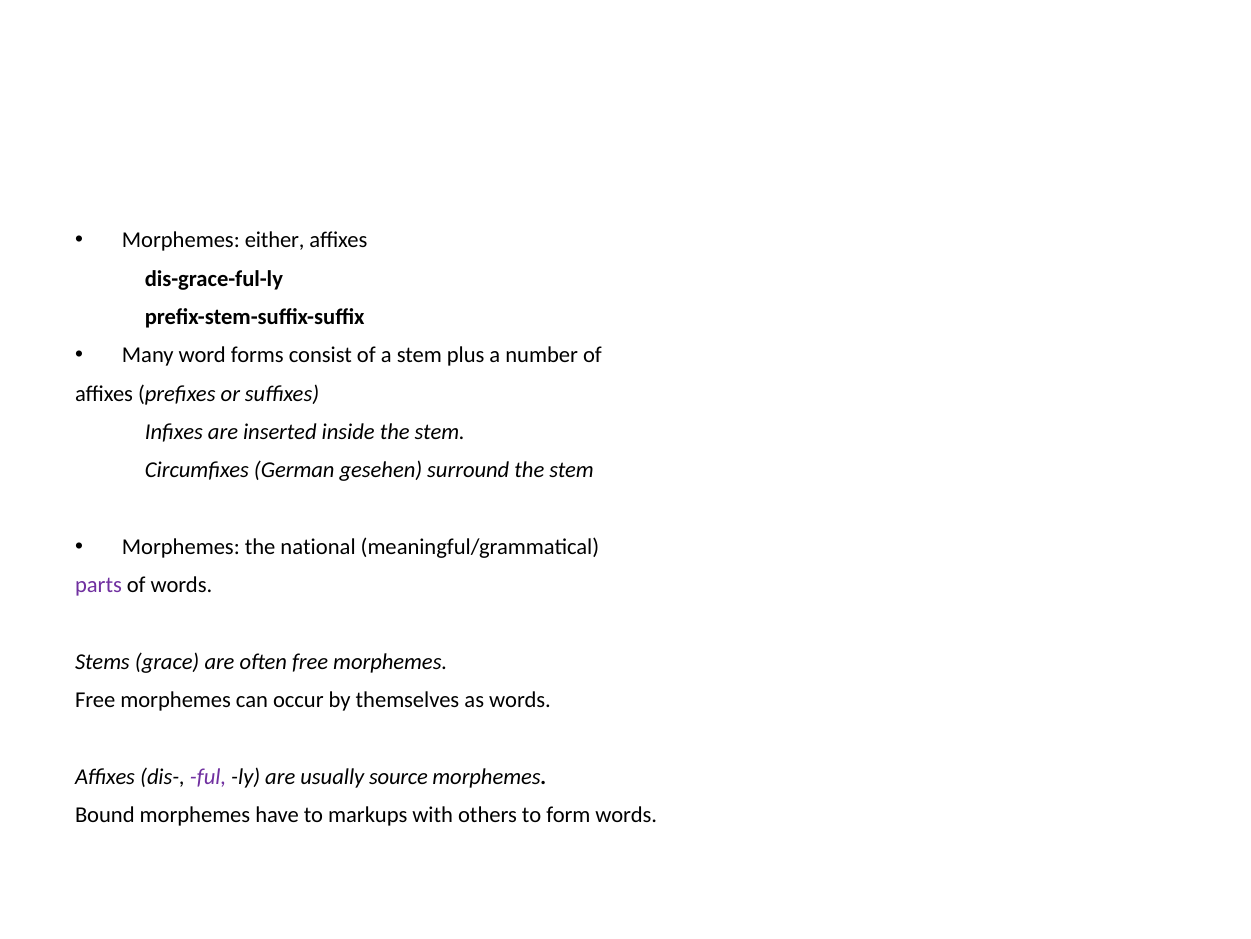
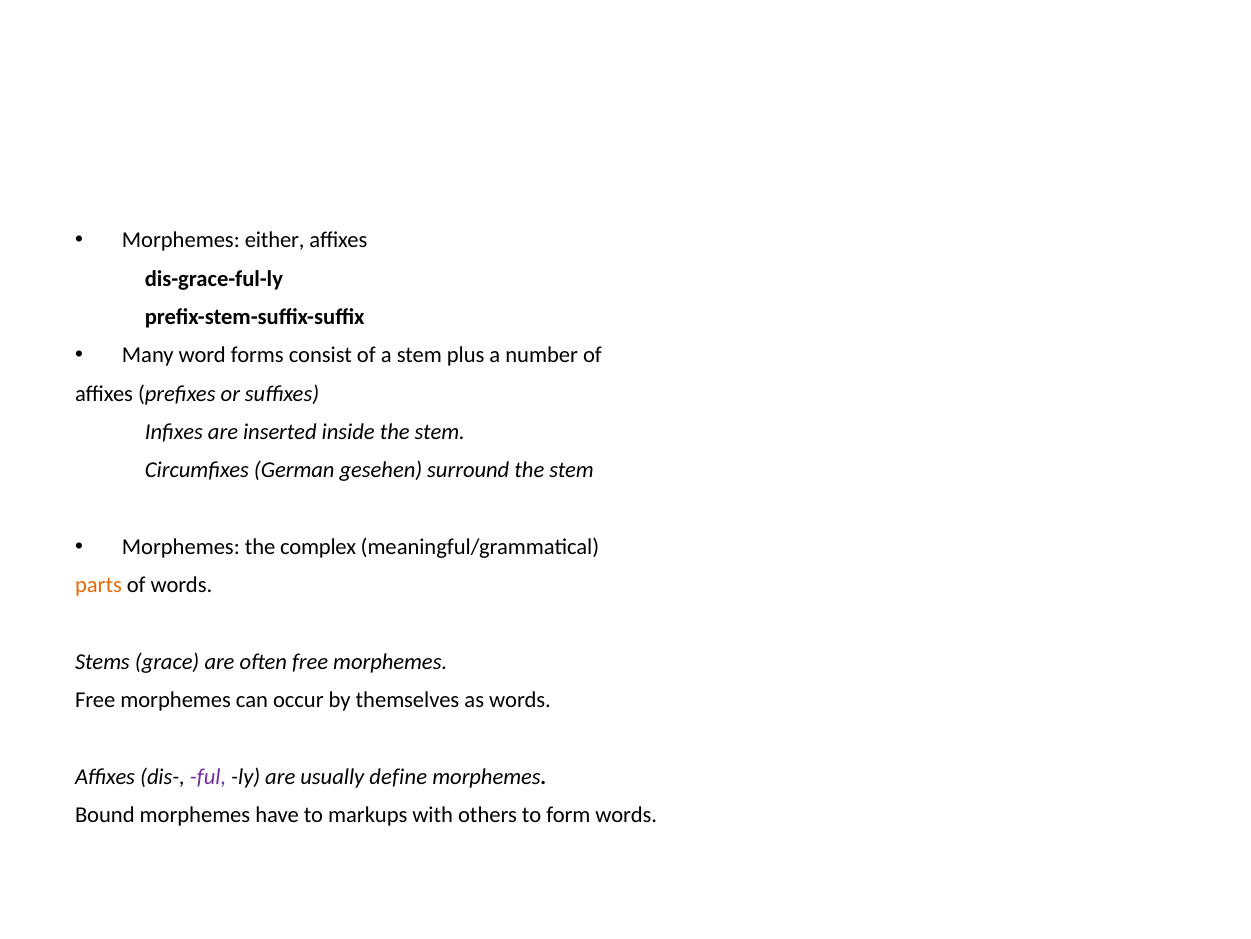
national: national -> complex
parts colour: purple -> orange
source: source -> define
